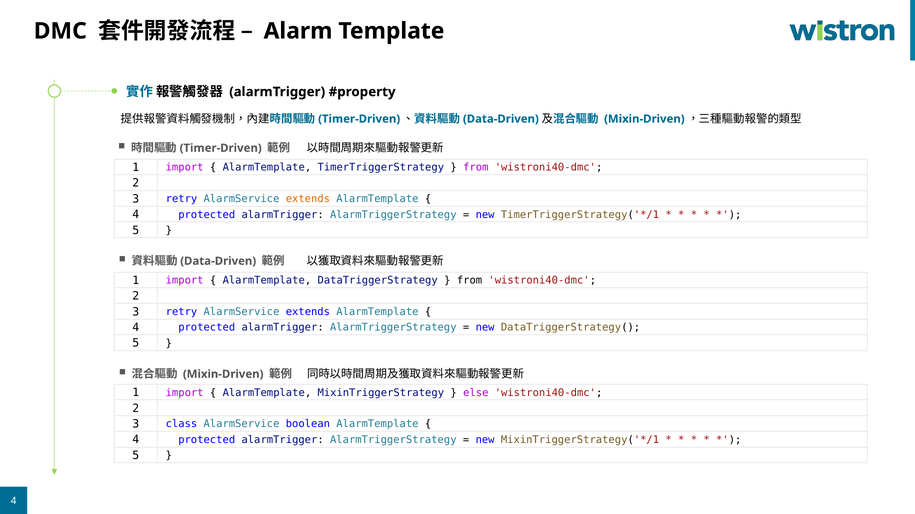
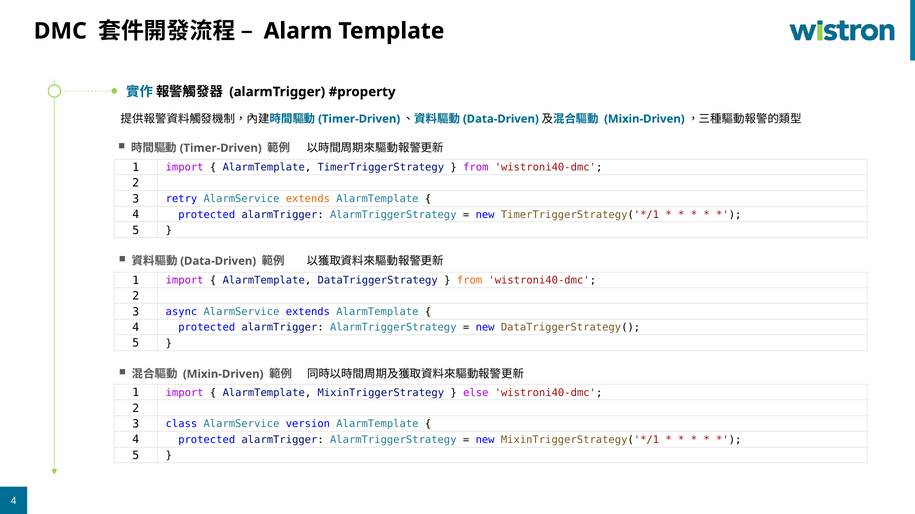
from at (470, 281) colour: black -> orange
retry at (181, 312): retry -> async
boolean: boolean -> version
